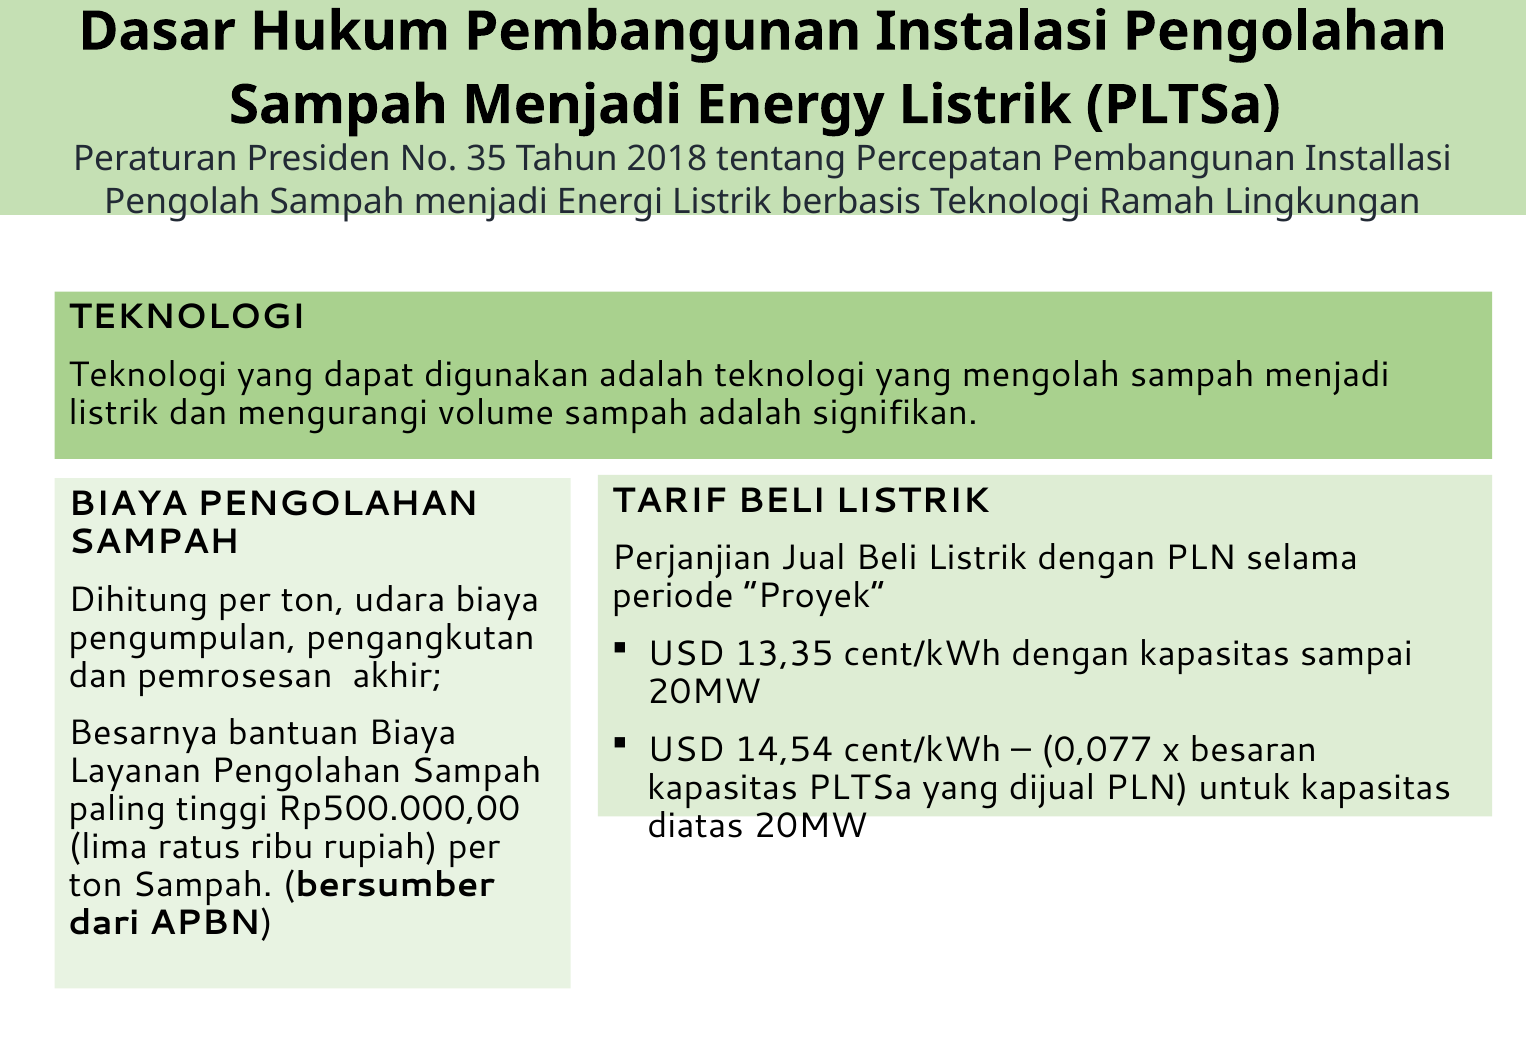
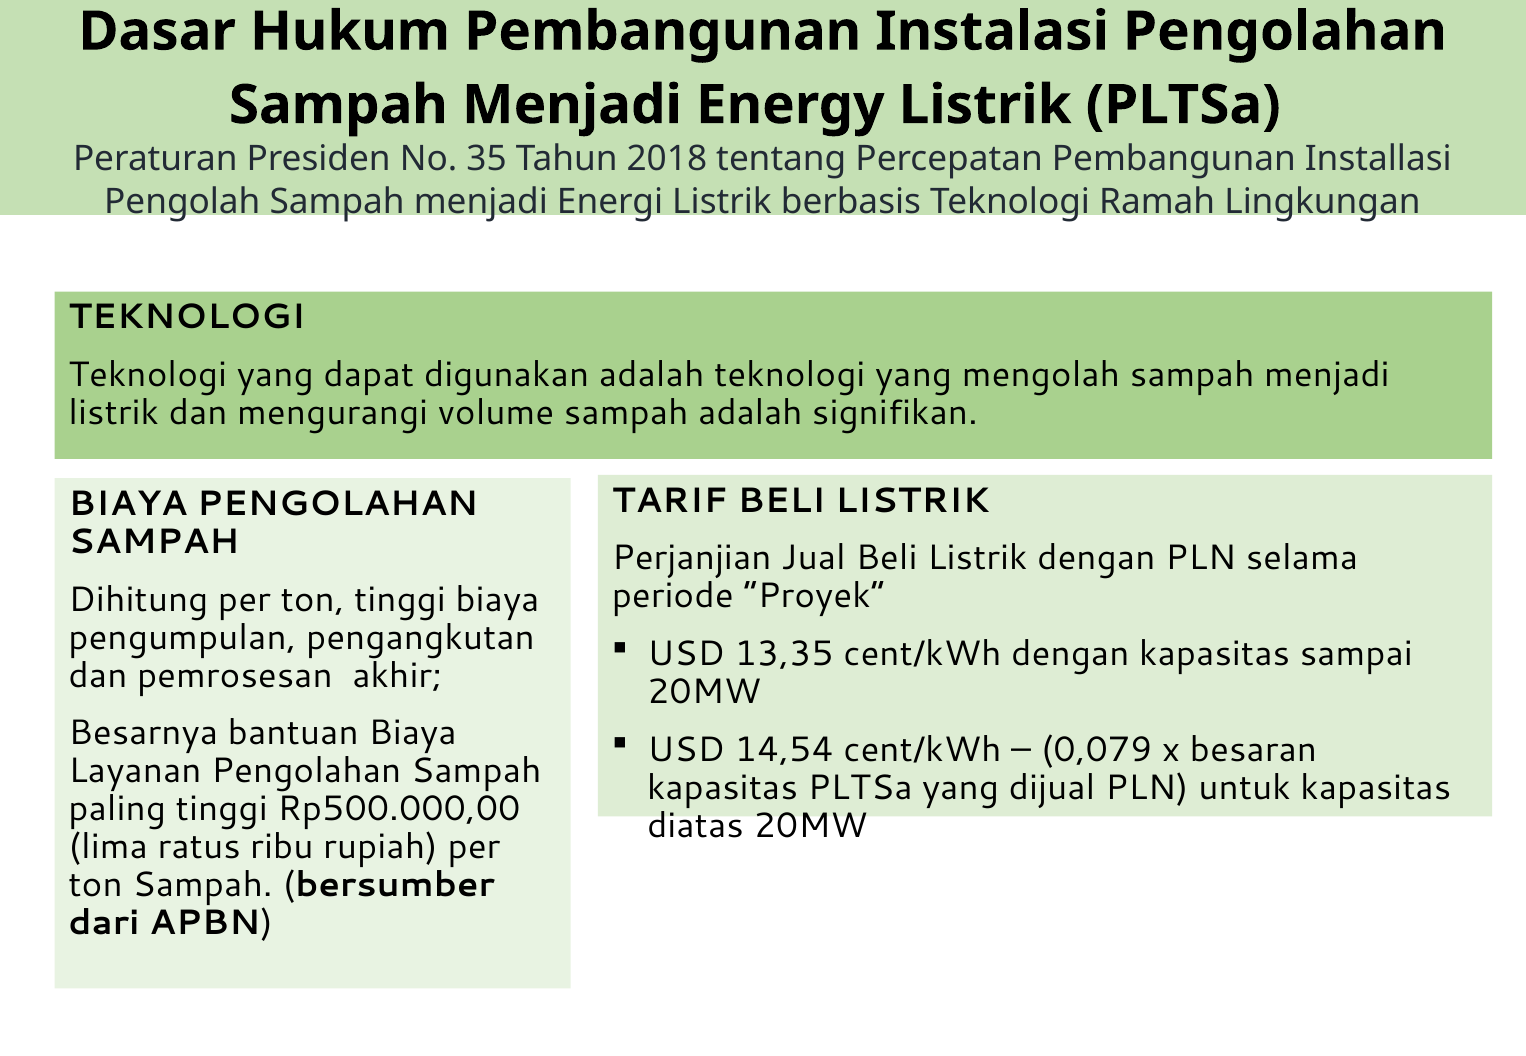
ton udara: udara -> tinggi
0,077: 0,077 -> 0,079
